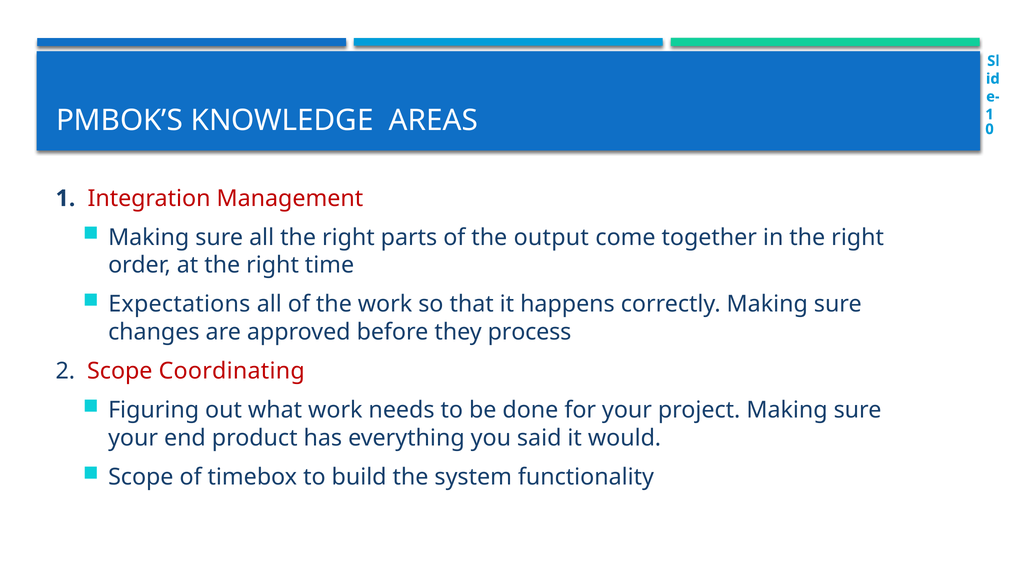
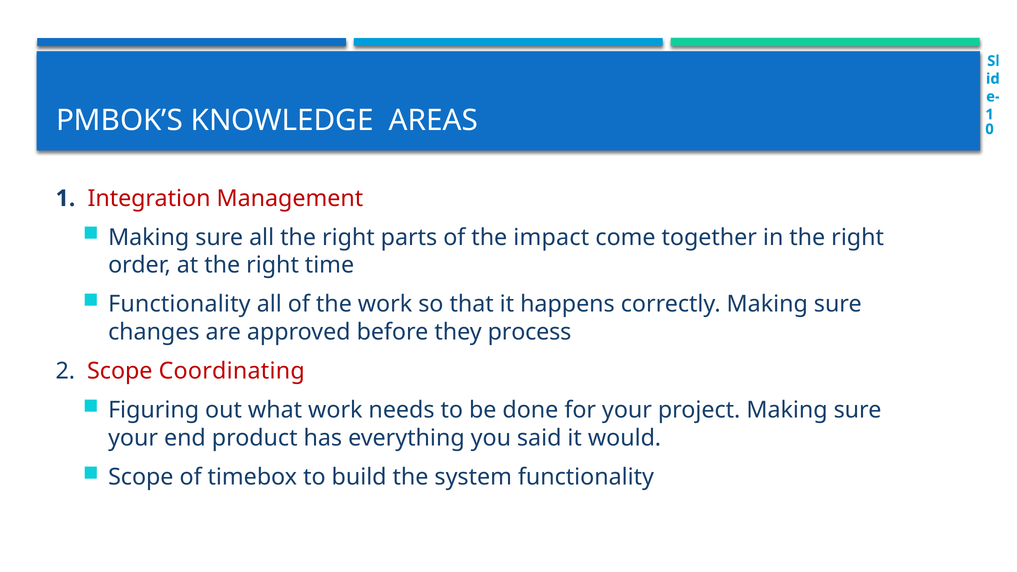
output: output -> impact
Expectations at (179, 304): Expectations -> Functionality
